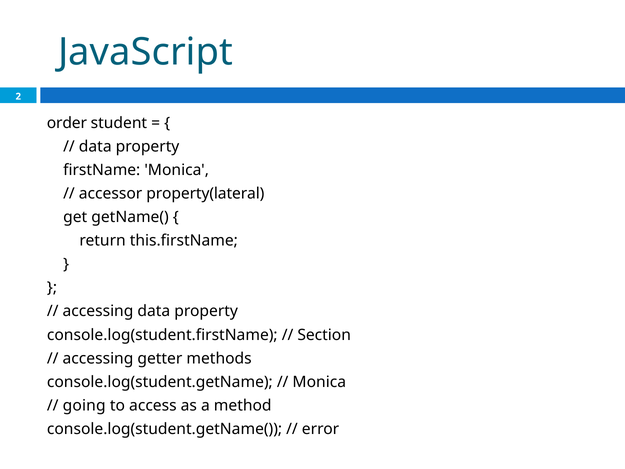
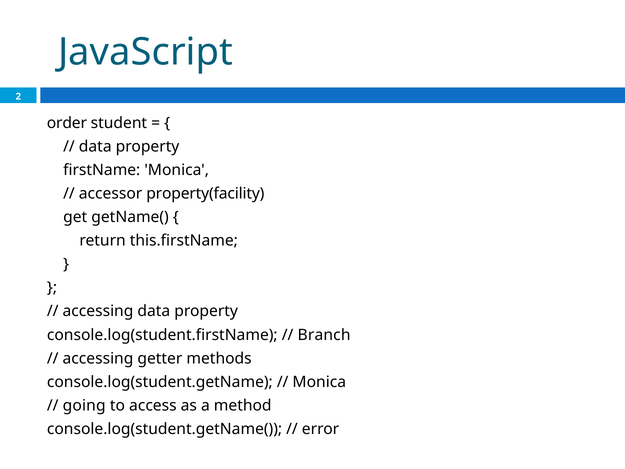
property(lateral: property(lateral -> property(facility
Section: Section -> Branch
